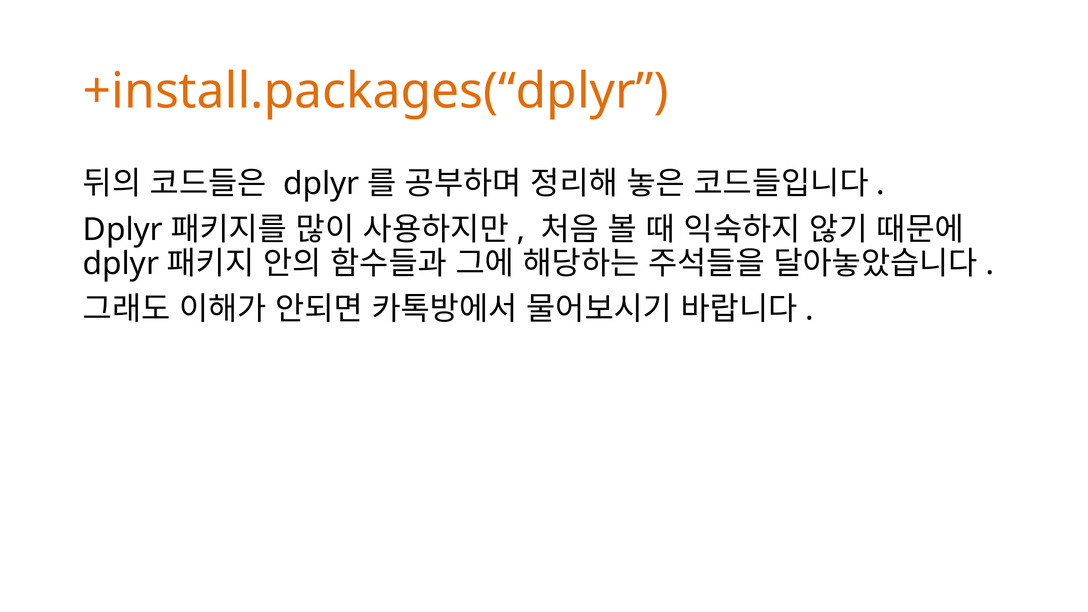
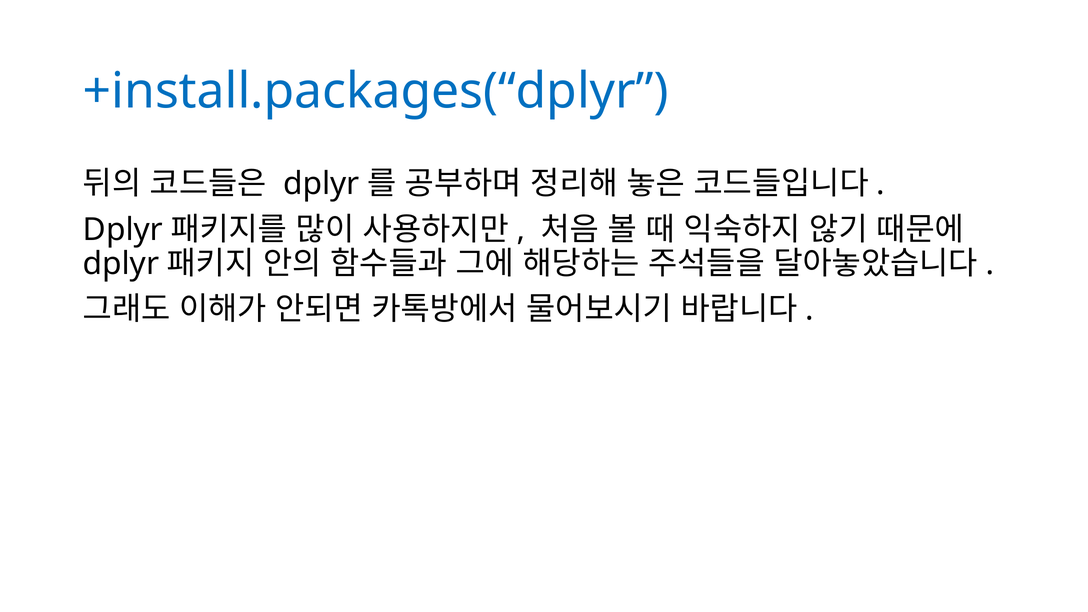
+install.packages(“dplyr colour: orange -> blue
